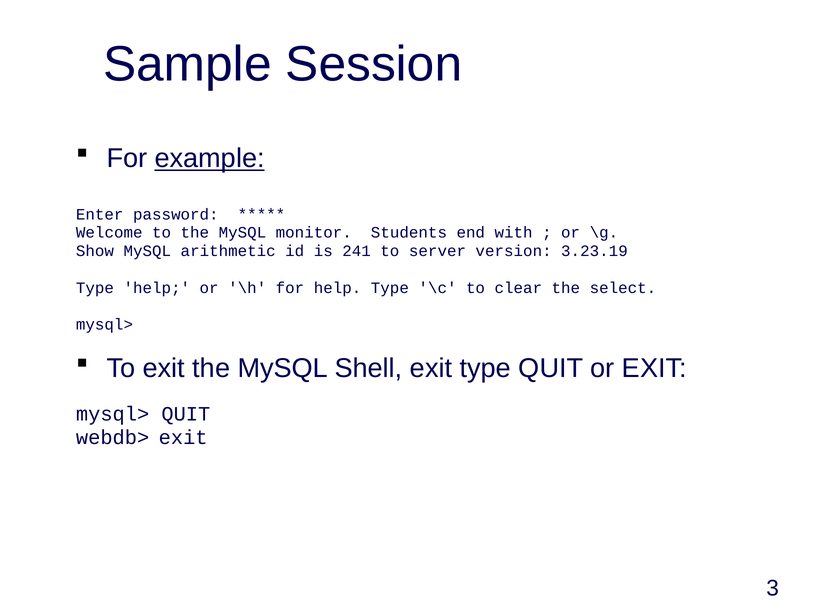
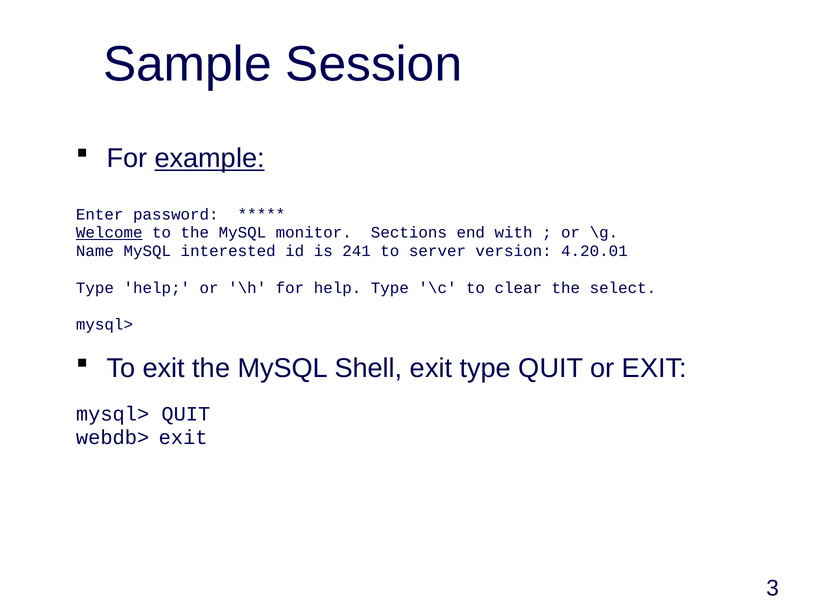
Welcome underline: none -> present
Students: Students -> Sections
Show: Show -> Name
arithmetic: arithmetic -> interested
3.23.19: 3.23.19 -> 4.20.01
